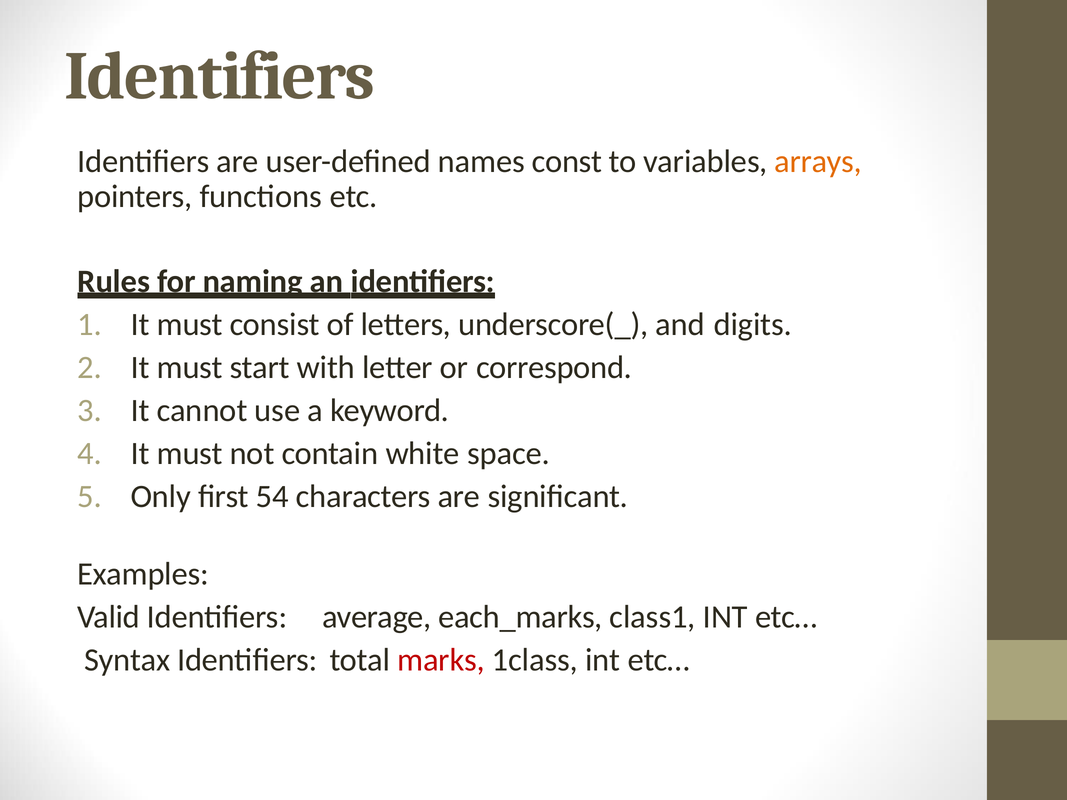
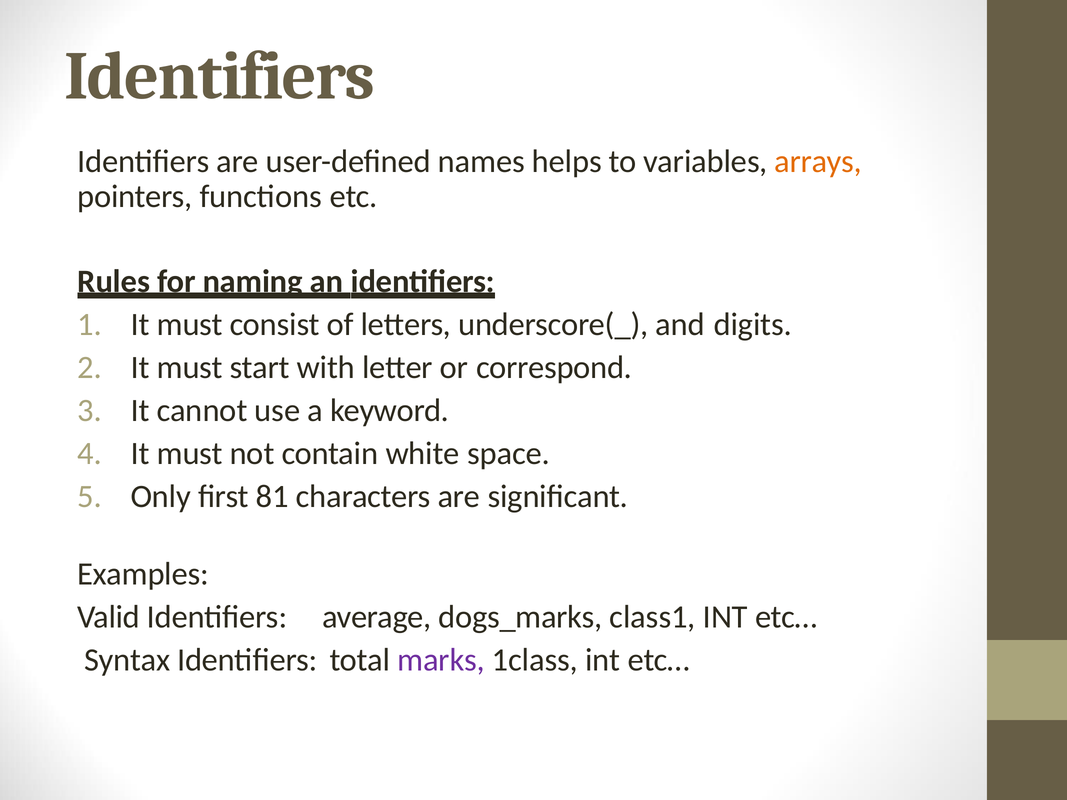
const: const -> helps
54: 54 -> 81
each_marks: each_marks -> dogs_marks
marks colour: red -> purple
